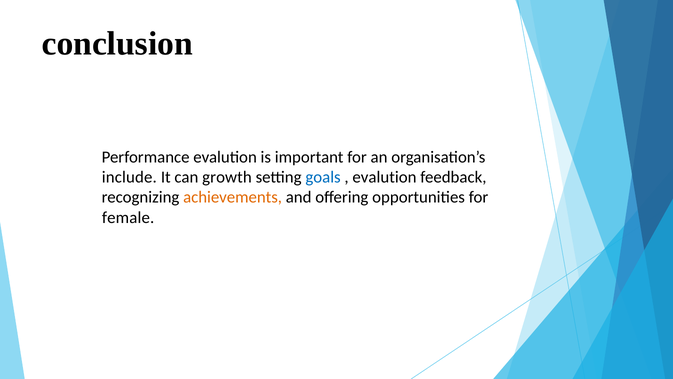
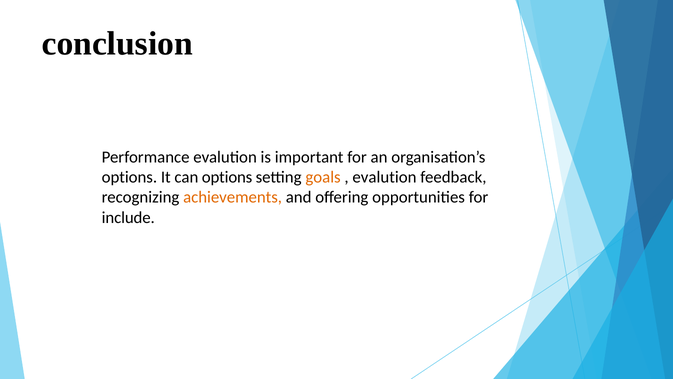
include at (129, 177): include -> options
can growth: growth -> options
goals colour: blue -> orange
female: female -> include
